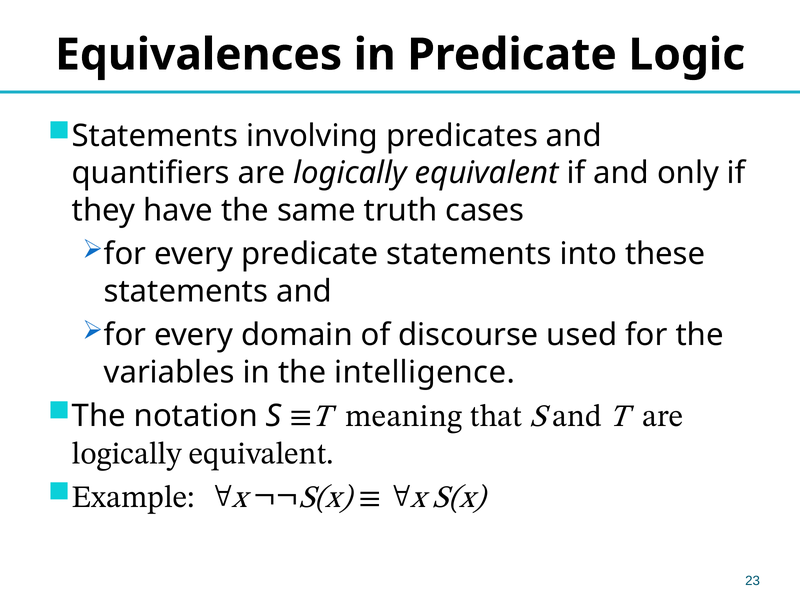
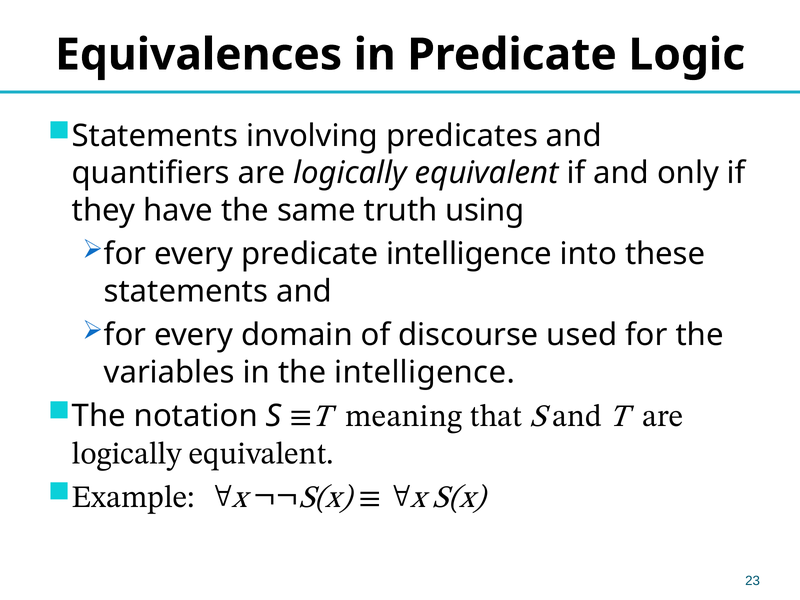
cases: cases -> using
predicate statements: statements -> intelligence
